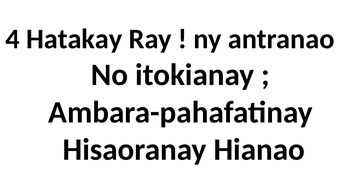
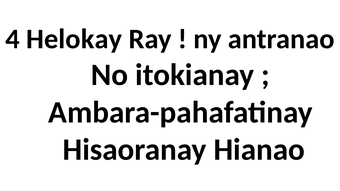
Hatakay: Hatakay -> Helokay
